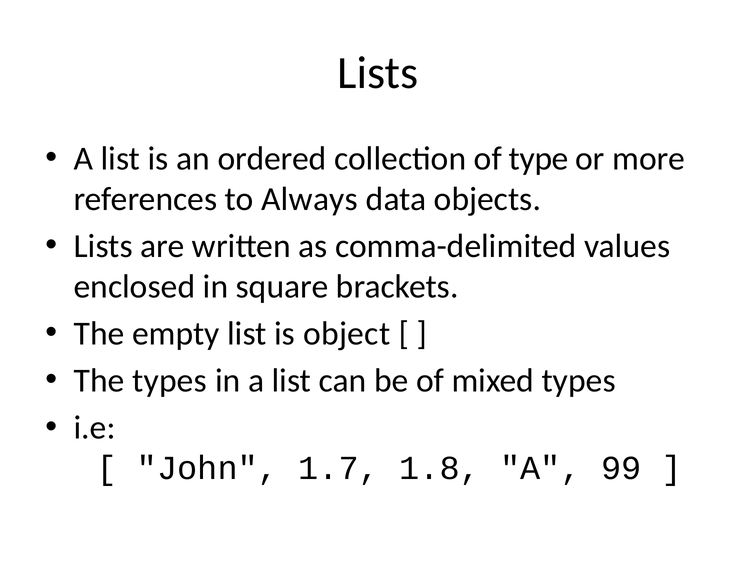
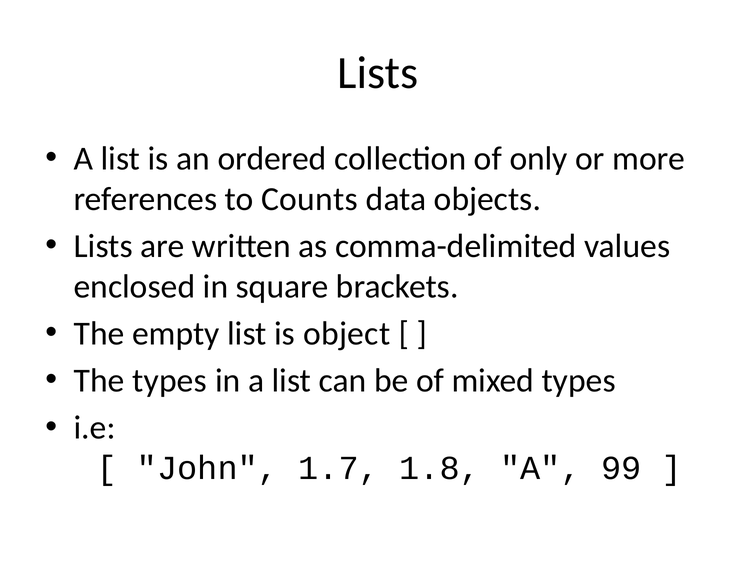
type: type -> only
Always: Always -> Counts
